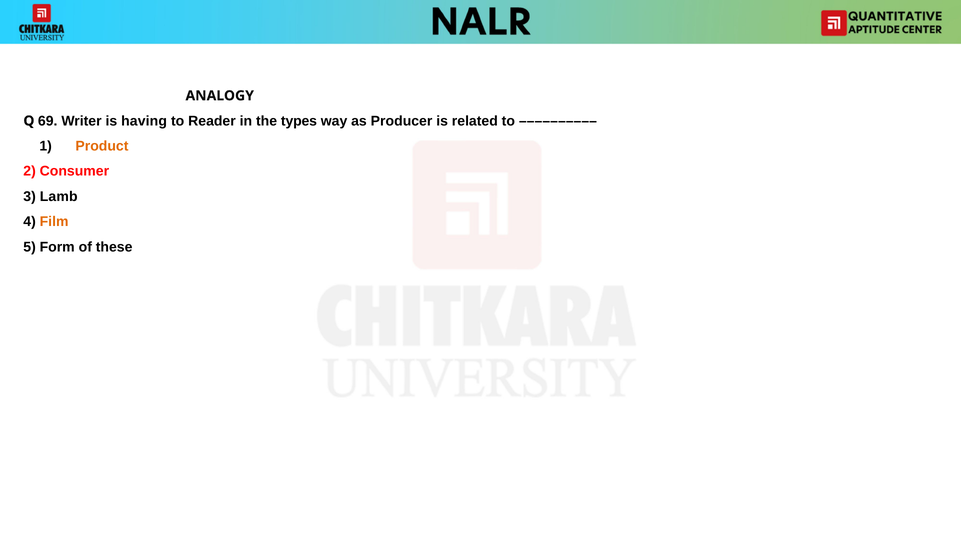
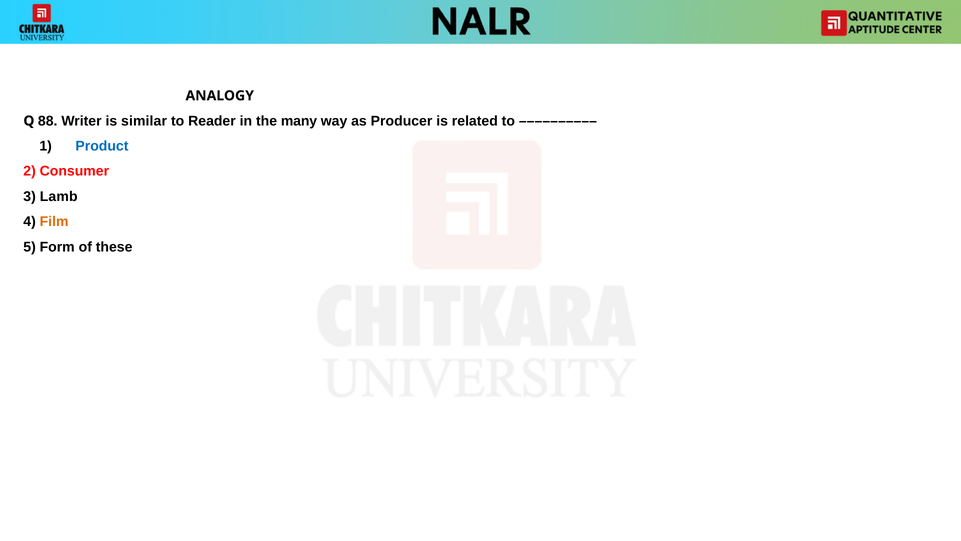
69: 69 -> 88
having: having -> similar
types: types -> many
Product colour: orange -> blue
